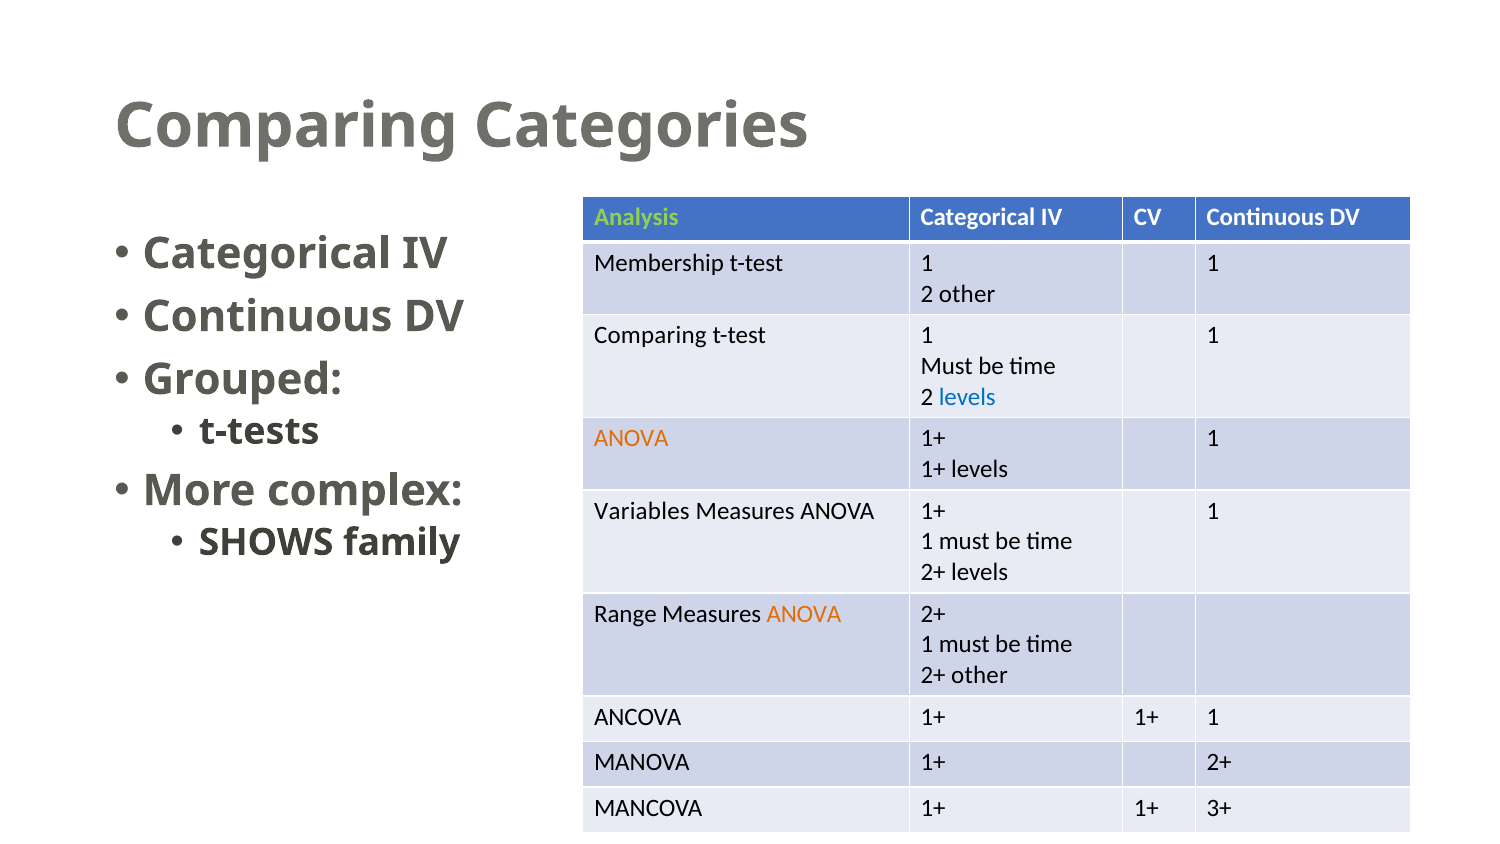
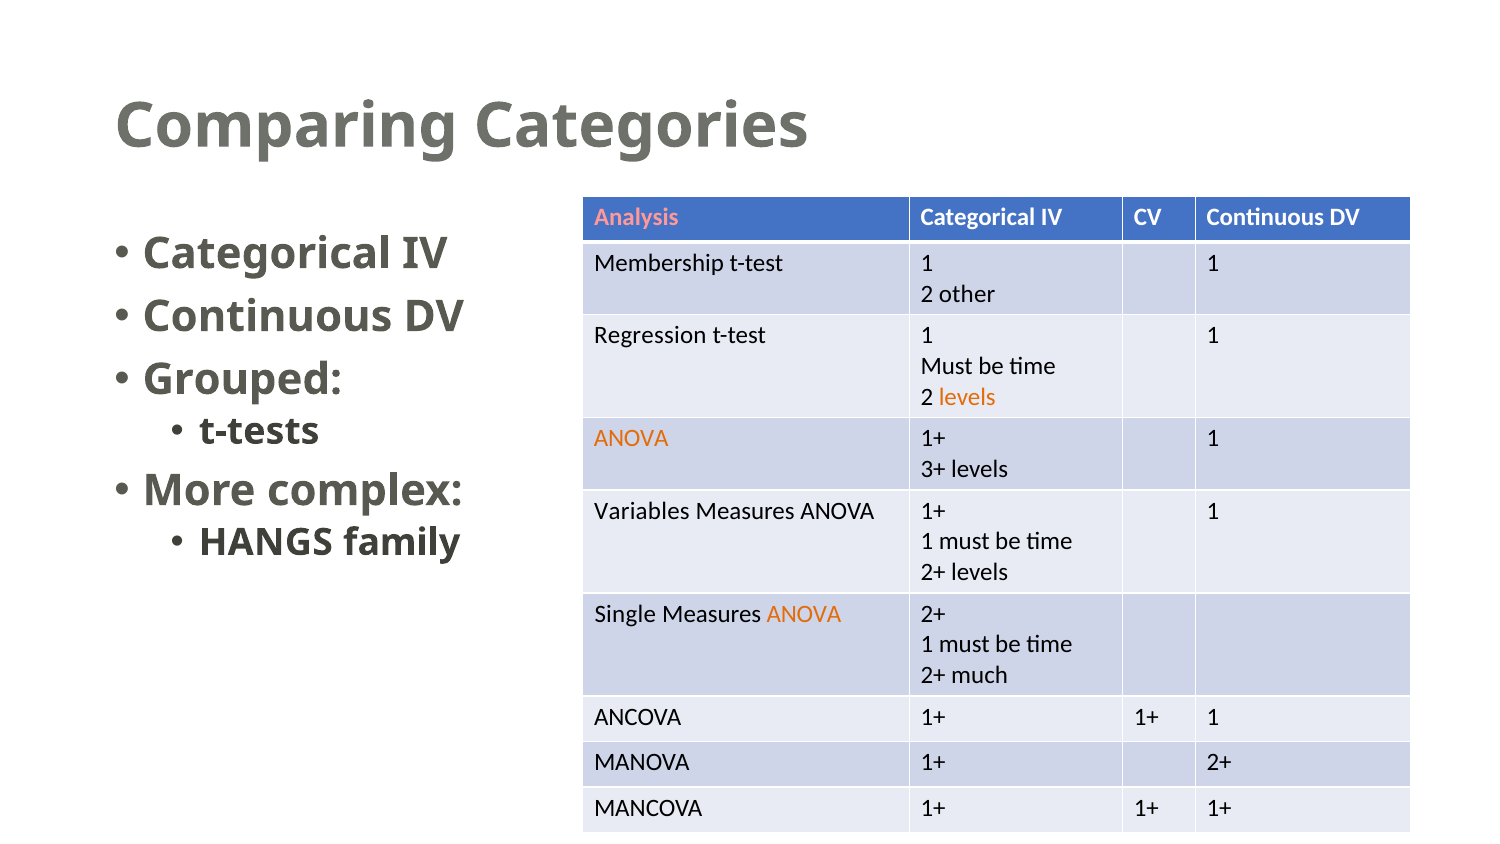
Analysis colour: light green -> pink
Comparing at (650, 336): Comparing -> Regression
levels at (967, 397) colour: blue -> orange
1+ at (933, 469): 1+ -> 3+
SHOWS: SHOWS -> HANGS
Range: Range -> Single
2+ other: other -> much
1+ 1+ 3+: 3+ -> 1+
